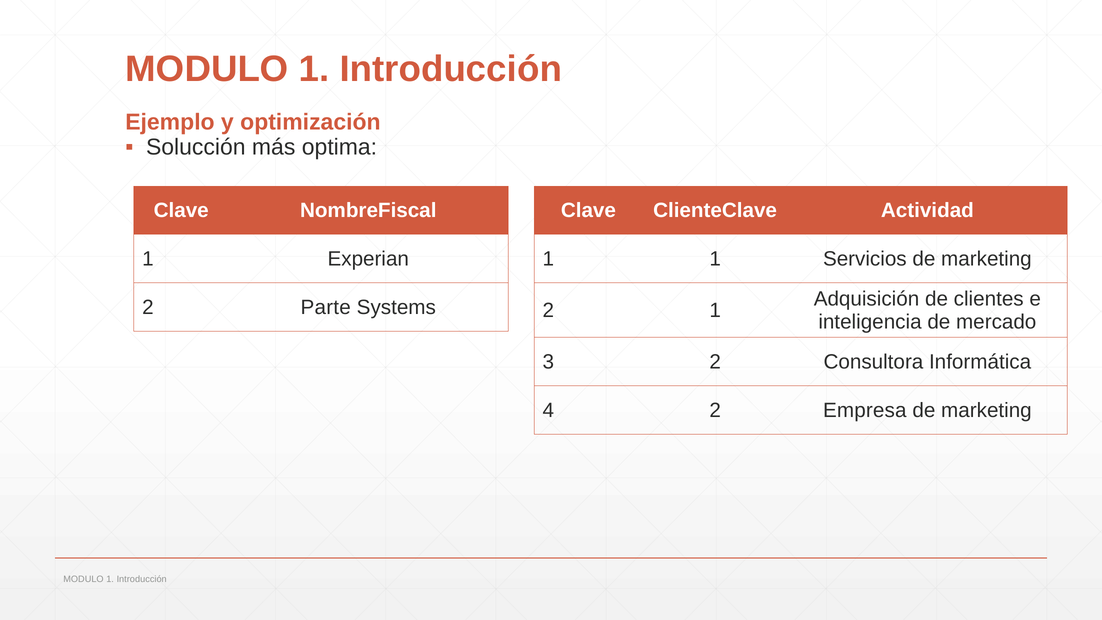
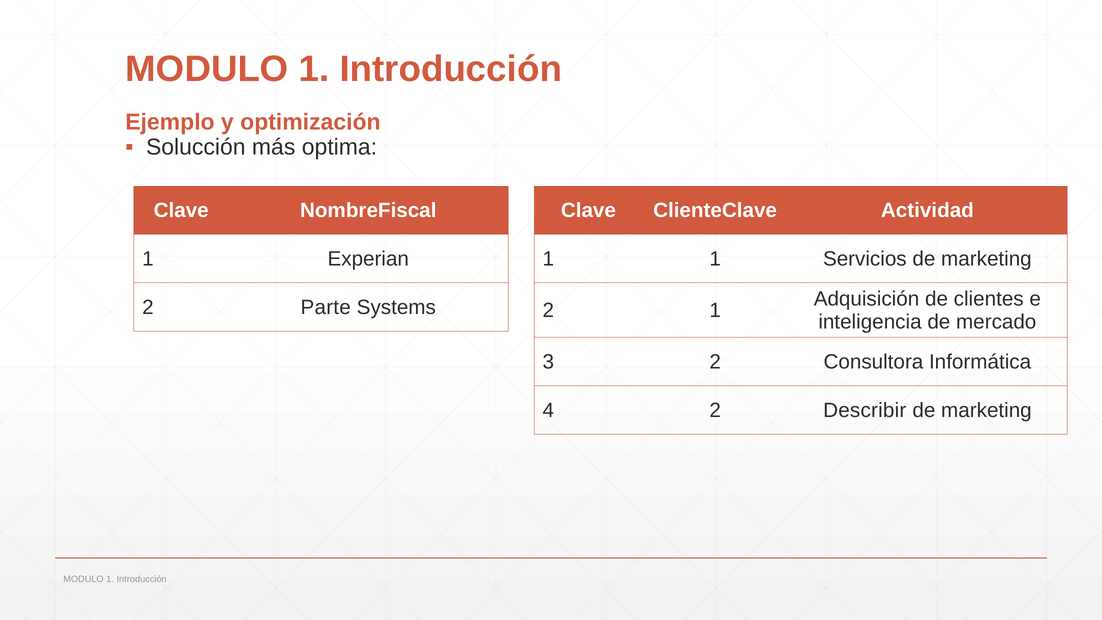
Empresa: Empresa -> Describir
